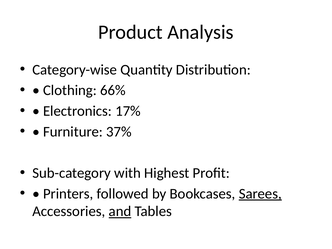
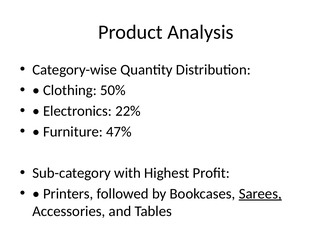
66%: 66% -> 50%
17%: 17% -> 22%
37%: 37% -> 47%
and underline: present -> none
